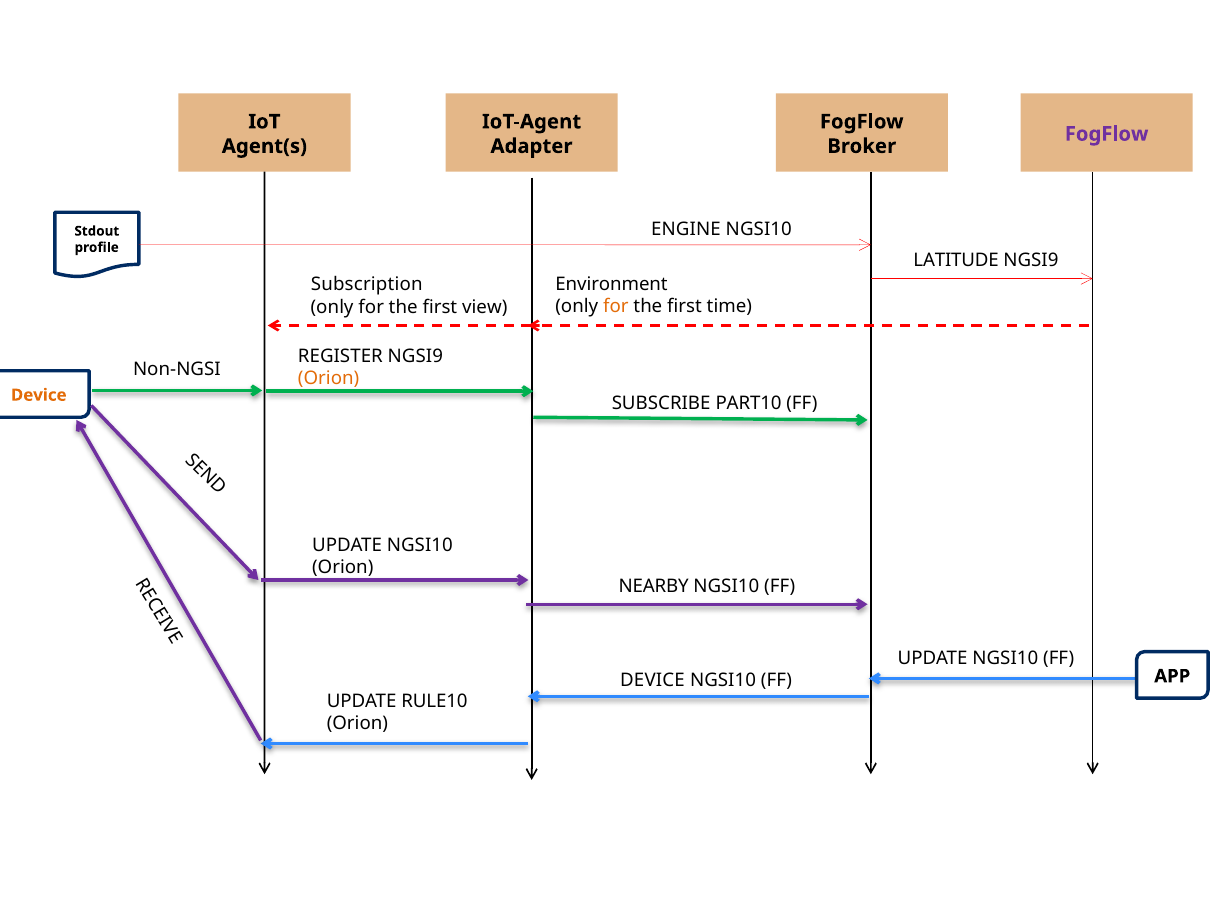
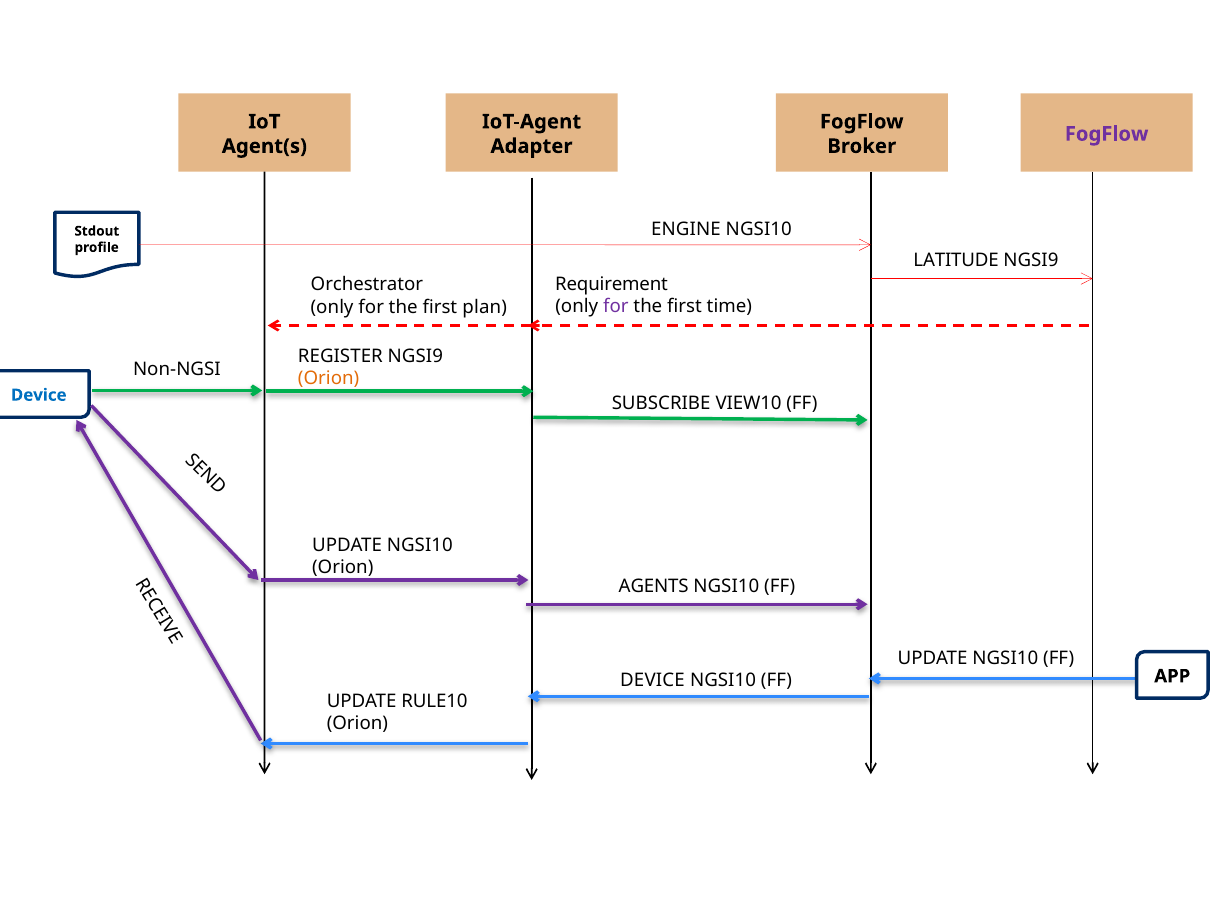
Environment: Environment -> Requirement
Subscription: Subscription -> Orchestrator
for at (616, 306) colour: orange -> purple
view: view -> plan
Device at (39, 395) colour: orange -> blue
PART10: PART10 -> VIEW10
NEARBY: NEARBY -> AGENTS
